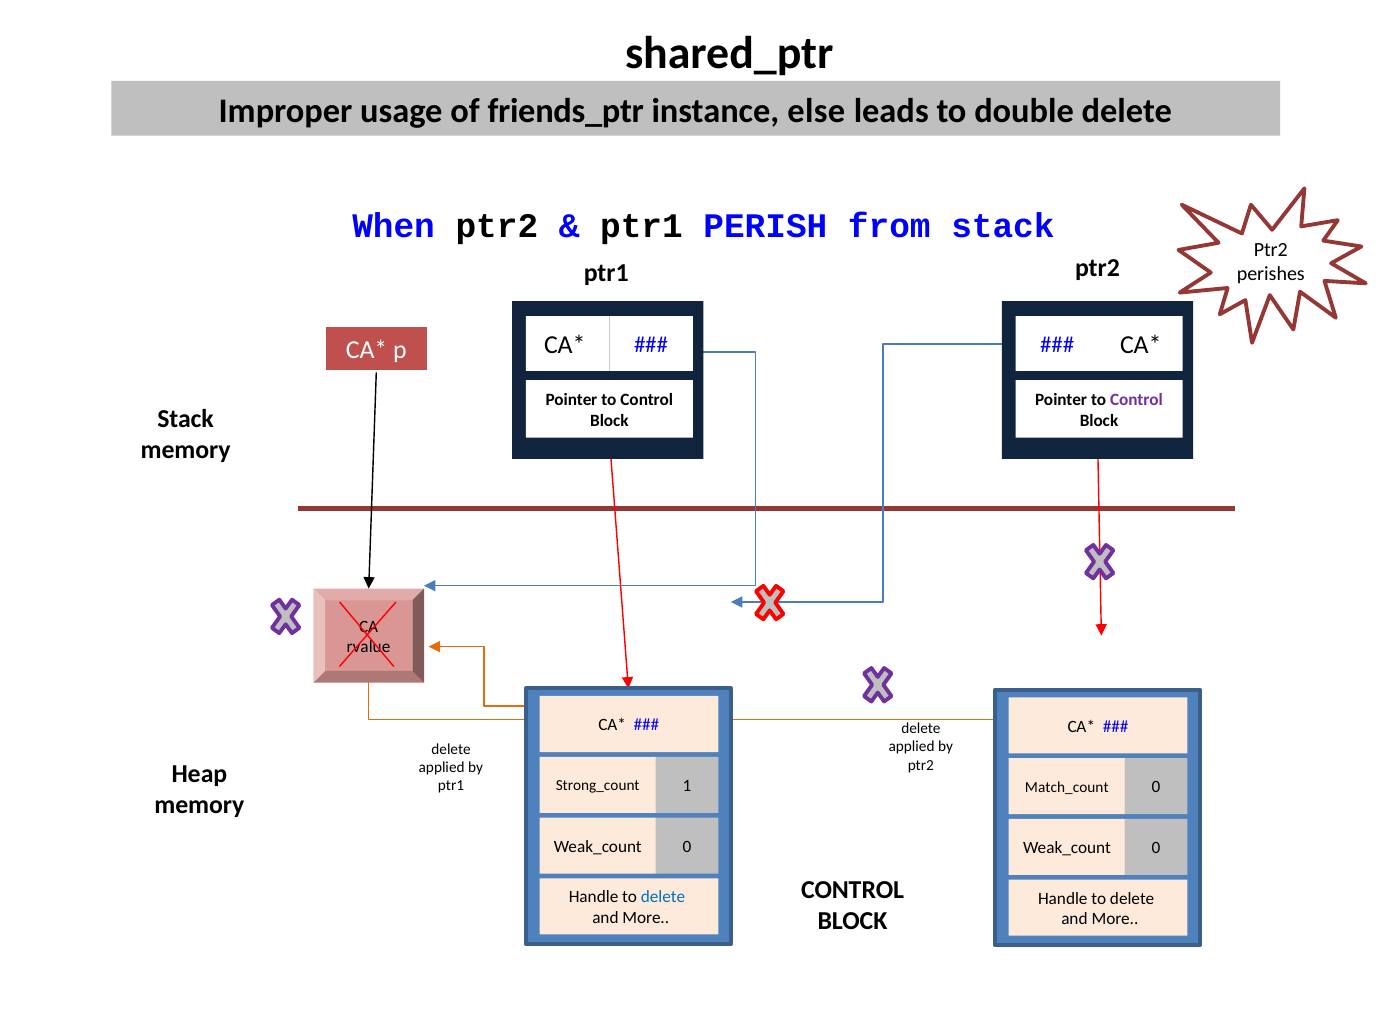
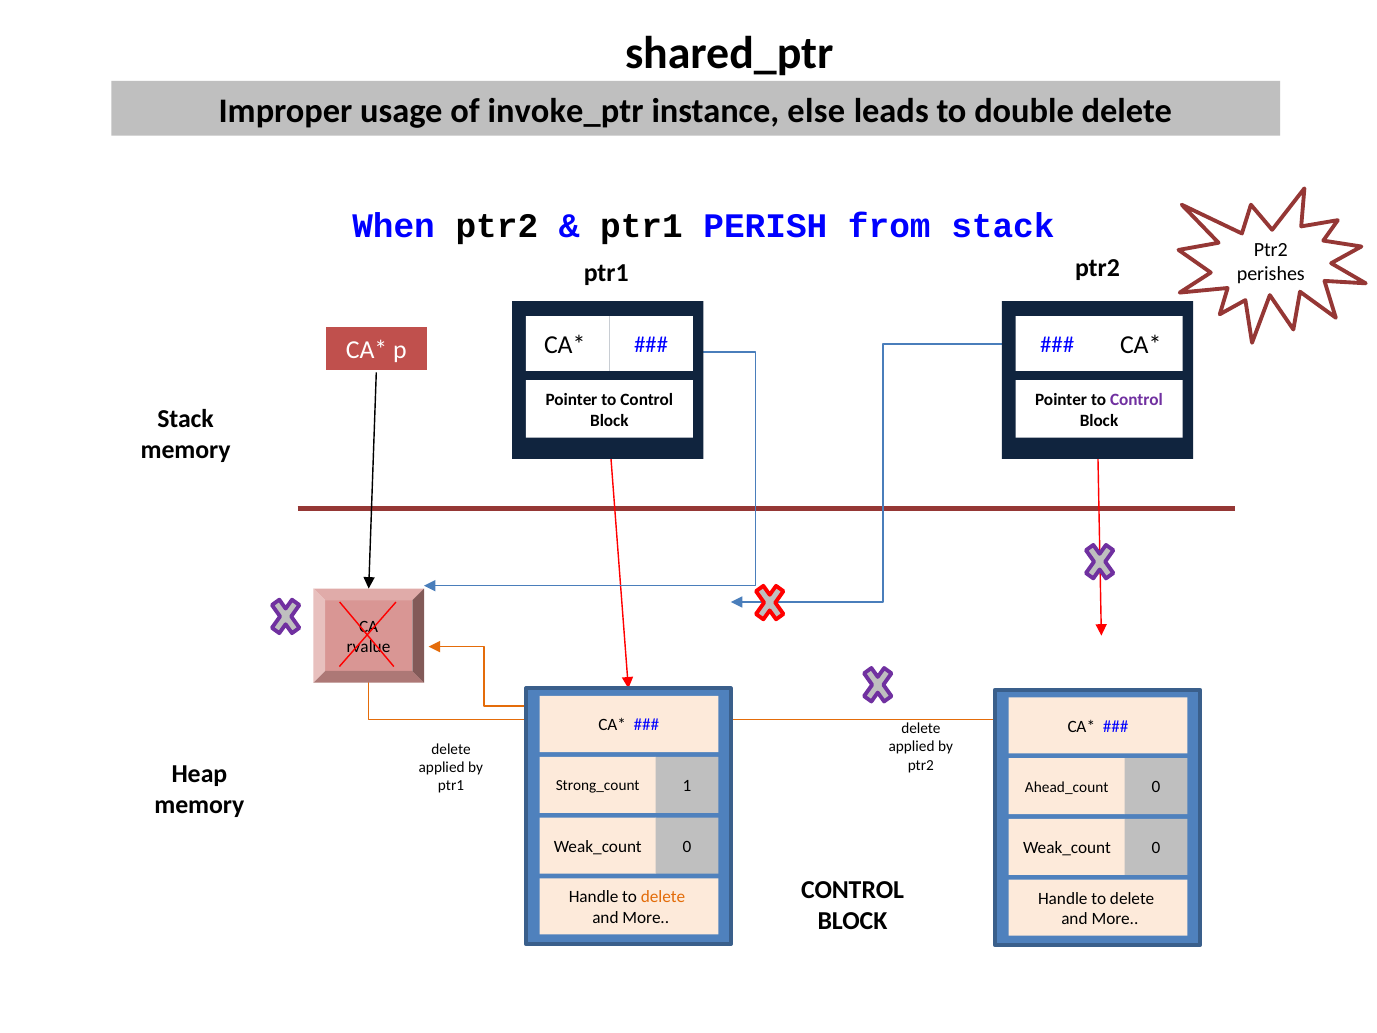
friends_ptr: friends_ptr -> invoke_ptr
Match_count: Match_count -> Ahead_count
delete at (663, 897) colour: blue -> orange
